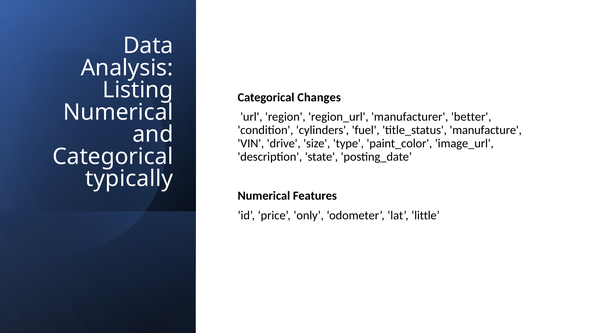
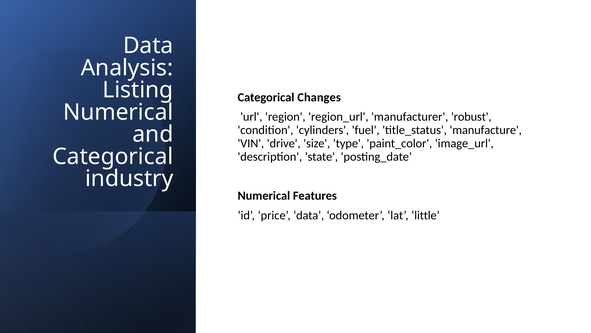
better: better -> robust
typically: typically -> industry
price only: only -> data
